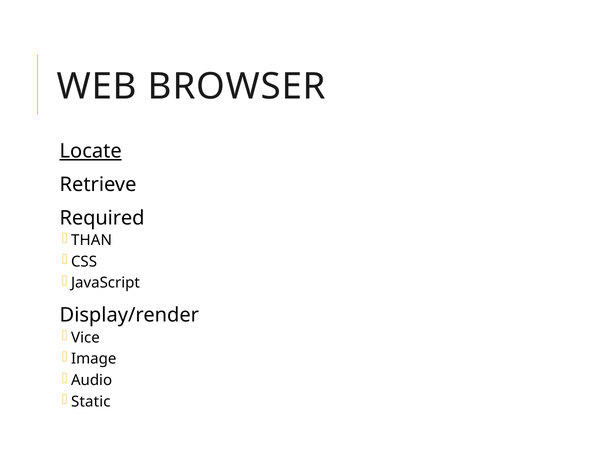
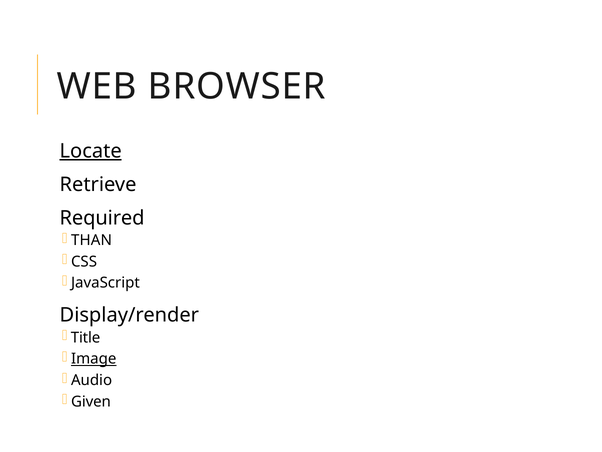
Vice: Vice -> Title
Image underline: none -> present
Static: Static -> Given
